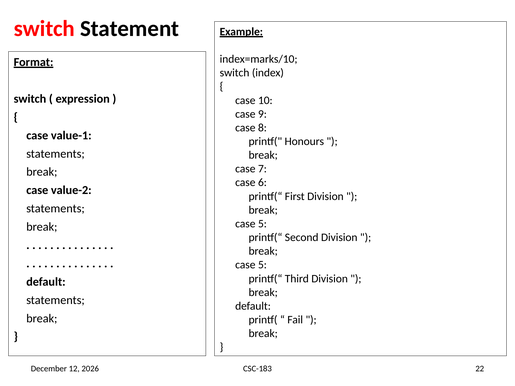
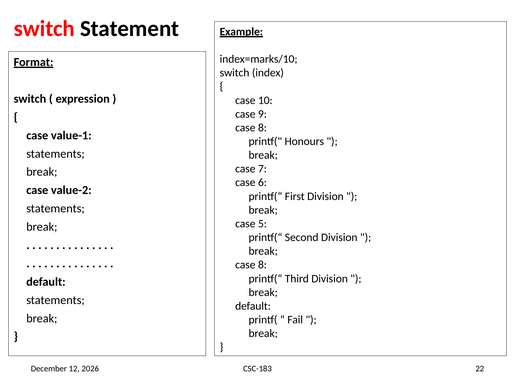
5 at (262, 265): 5 -> 8
